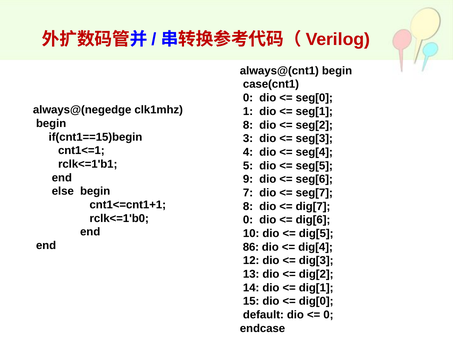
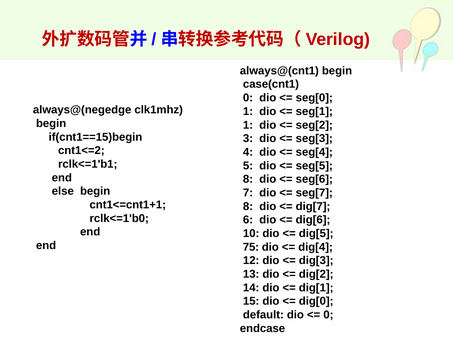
8 at (248, 125): 8 -> 1
cnt1<=1: cnt1<=1 -> cnt1<=2
9 at (248, 180): 9 -> 8
0 at (248, 220): 0 -> 6
86: 86 -> 75
